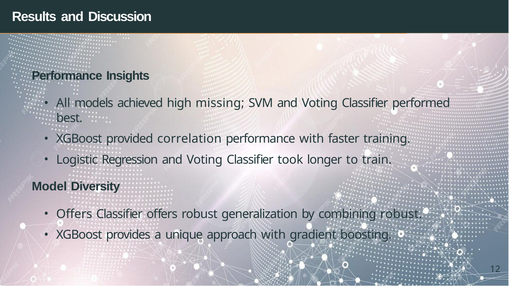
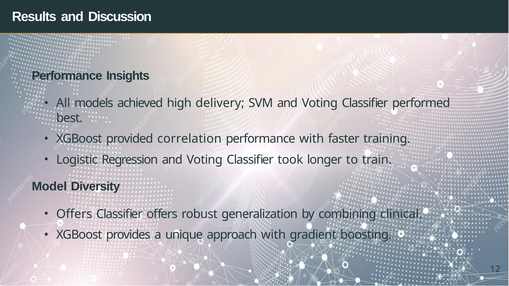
missing: missing -> delivery
combining robust: robust -> clinical
